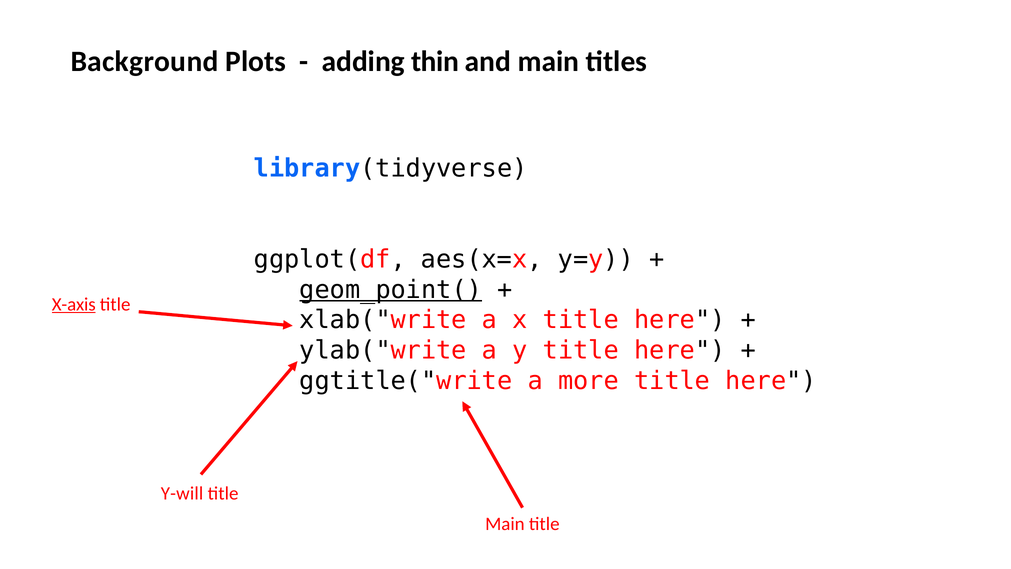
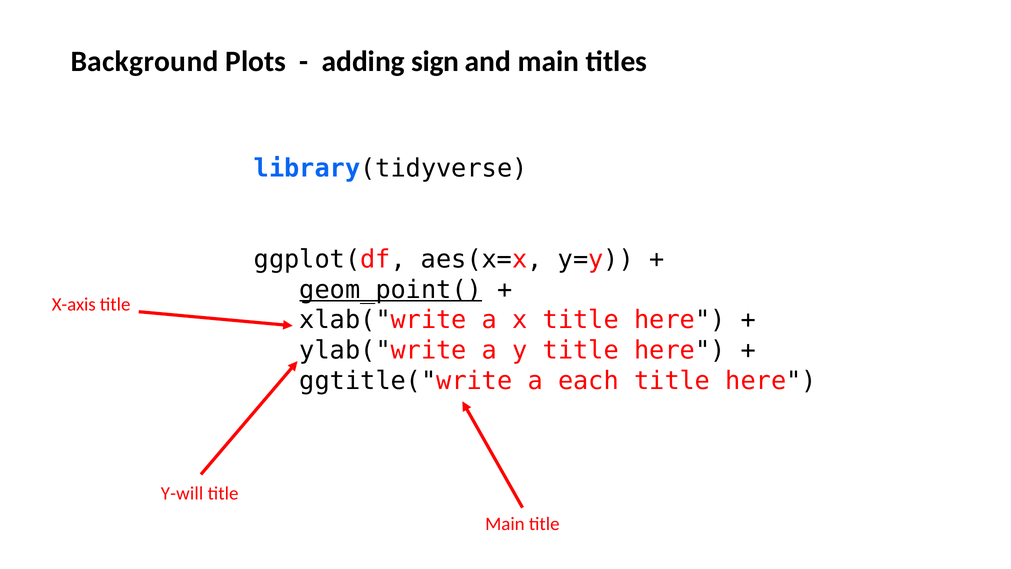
thin: thin -> sign
X-axis underline: present -> none
more: more -> each
